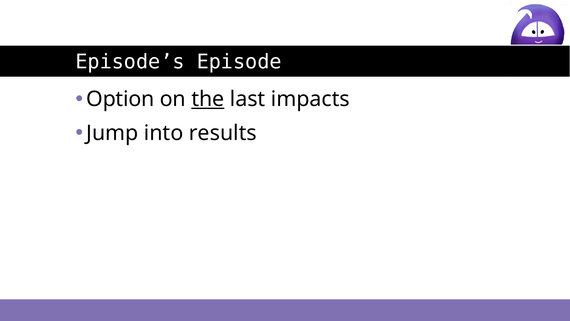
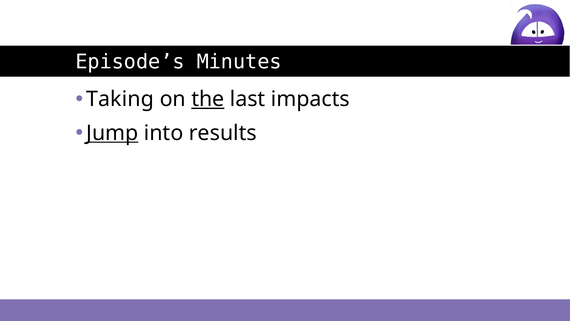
Episode: Episode -> Minutes
Option: Option -> Taking
Jump underline: none -> present
